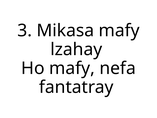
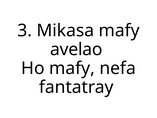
lzahay: lzahay -> avelao
